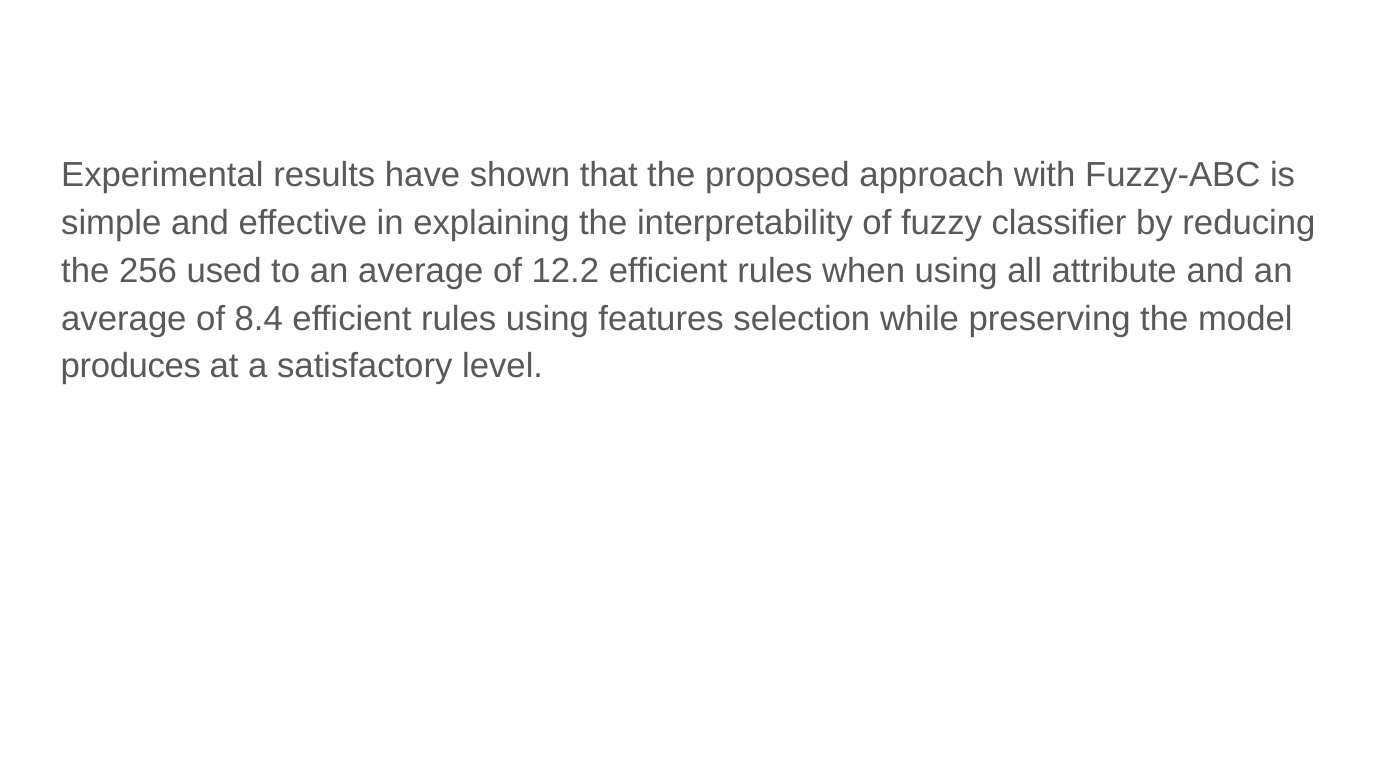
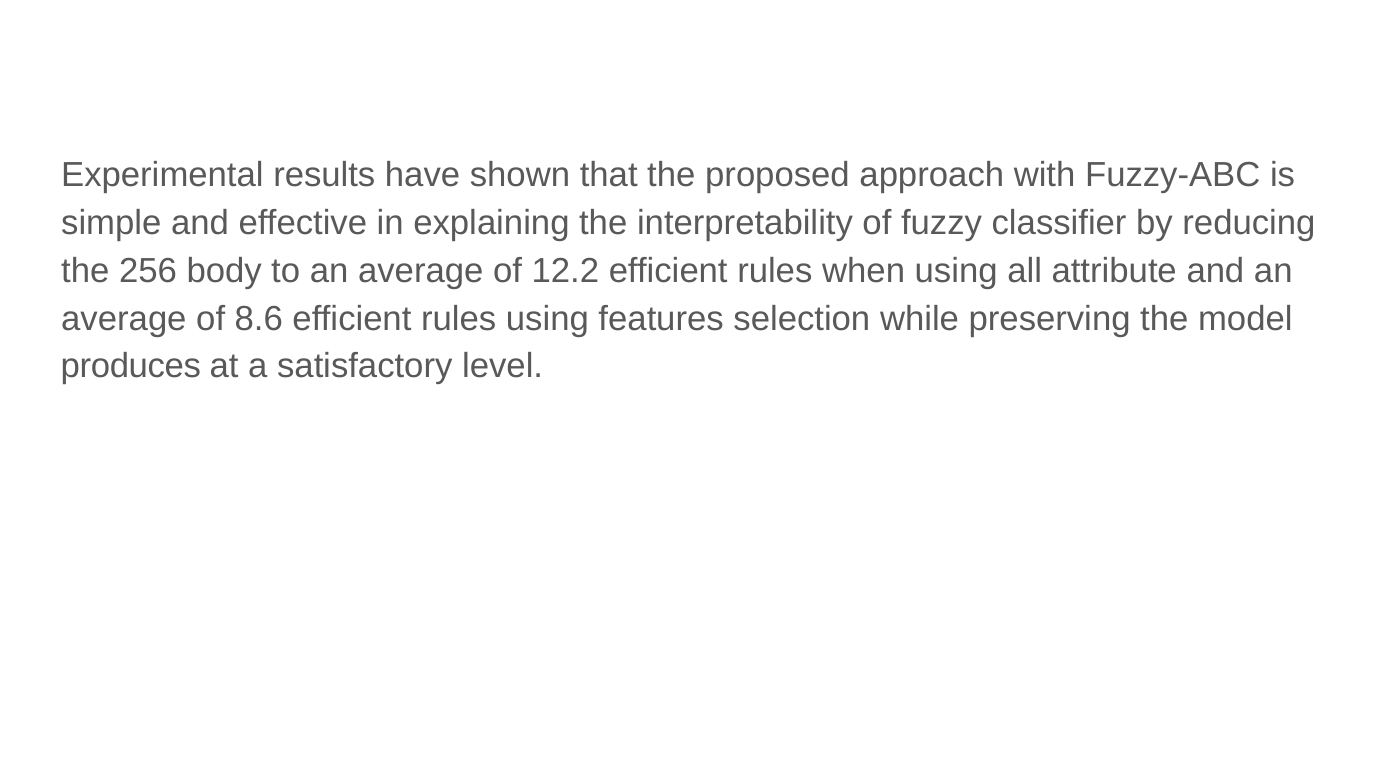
used: used -> body
8.4: 8.4 -> 8.6
